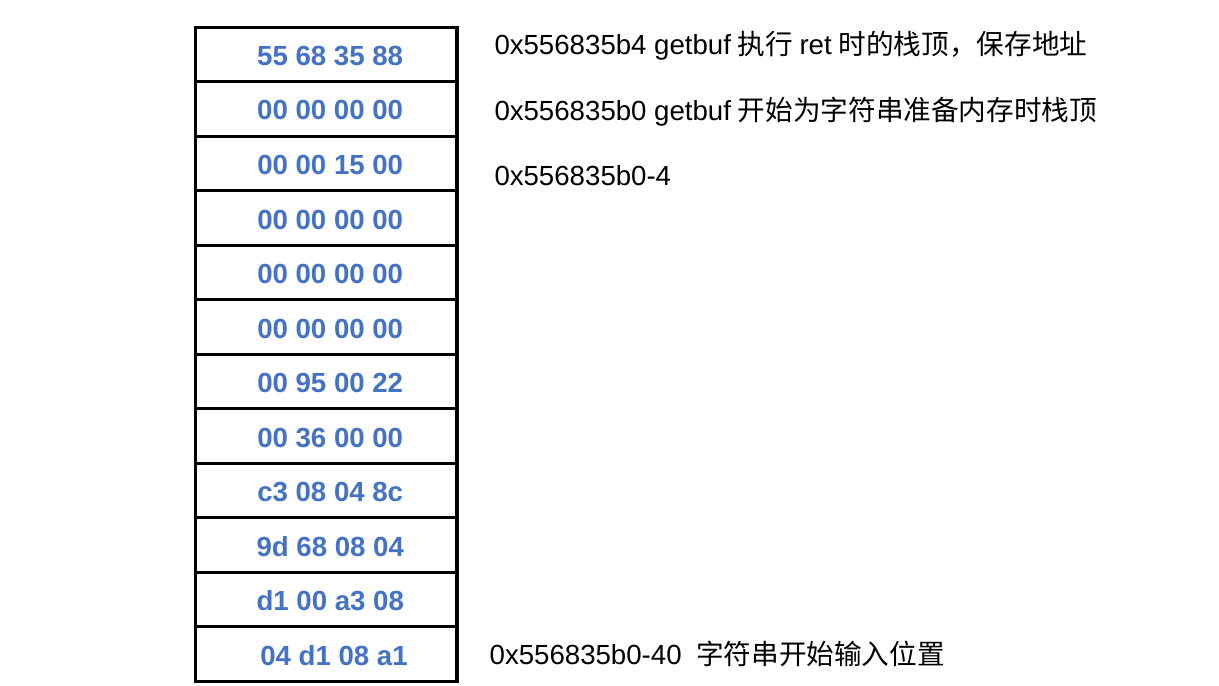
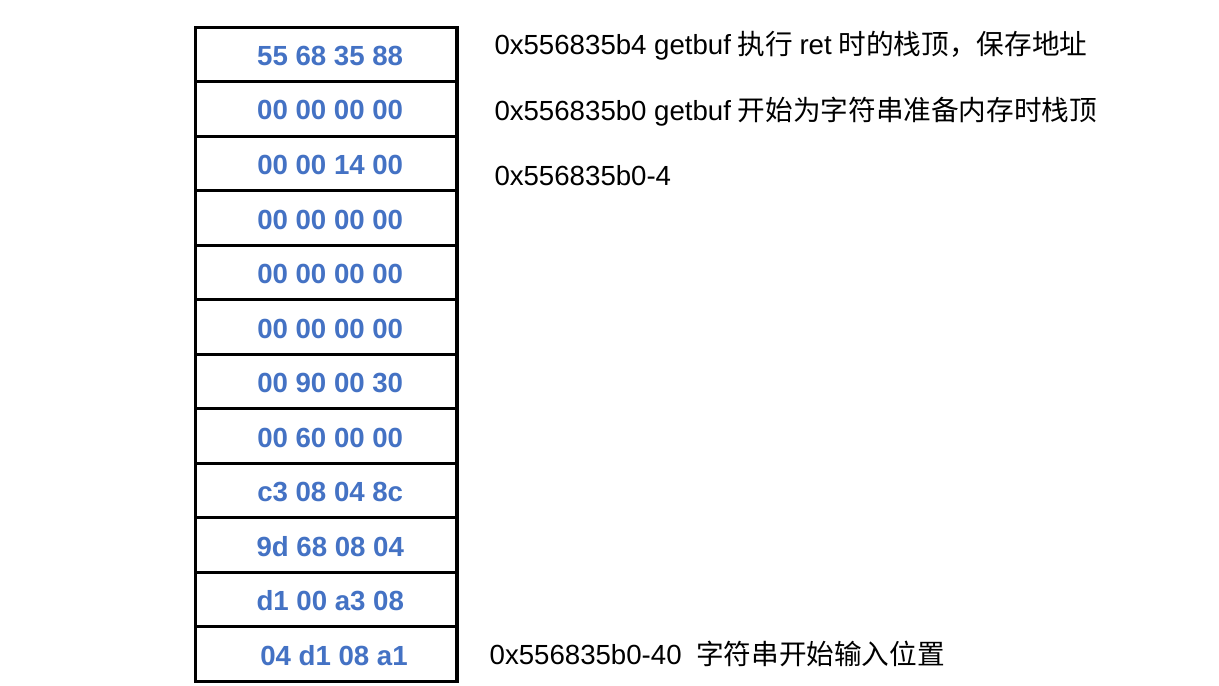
15: 15 -> 14
95: 95 -> 90
22: 22 -> 30
36: 36 -> 60
